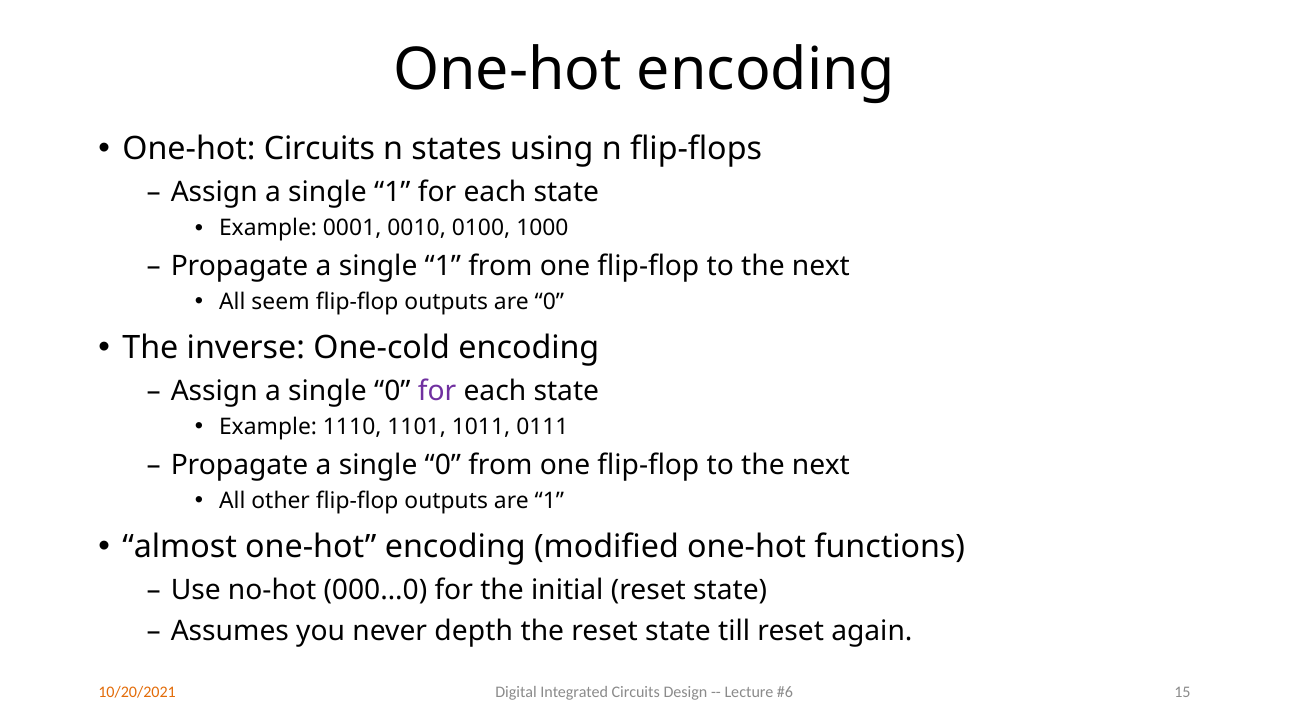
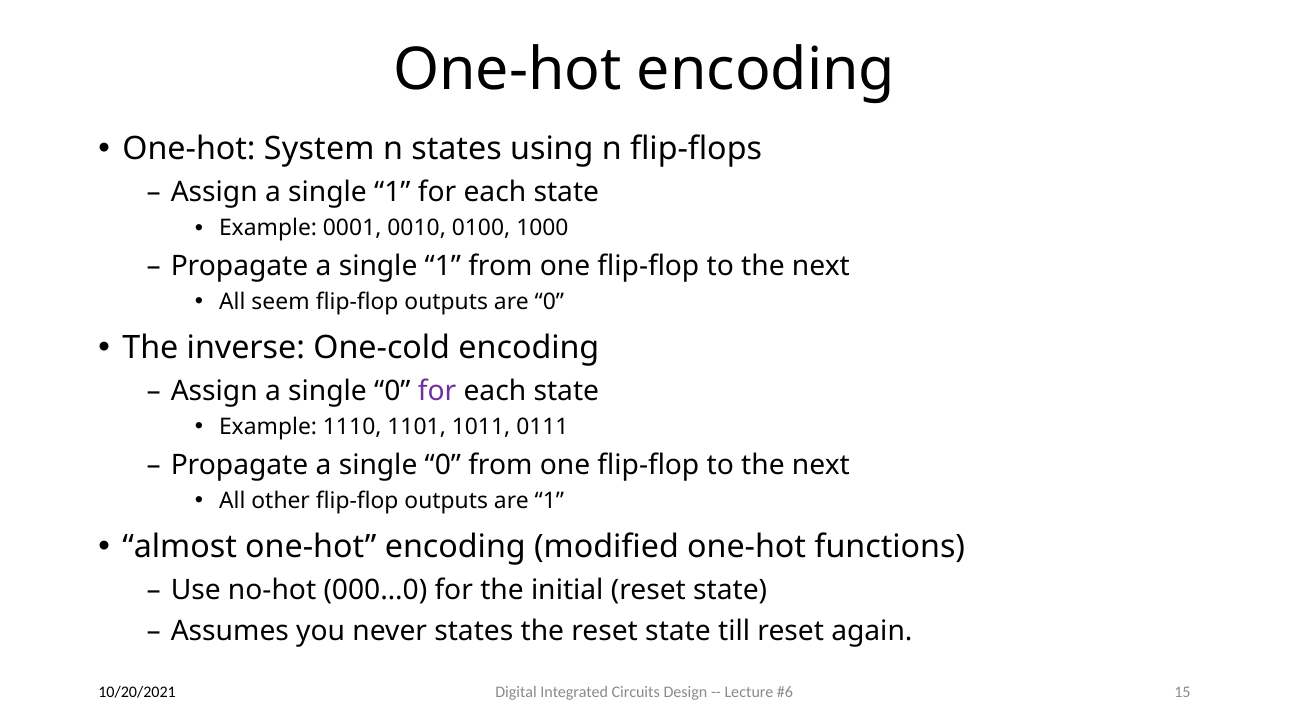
One-hot Circuits: Circuits -> System
never depth: depth -> states
10/20/2021 colour: orange -> black
